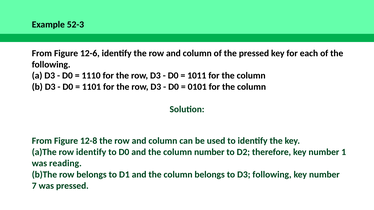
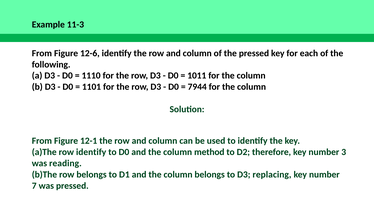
52-3: 52-3 -> 11-3
0101: 0101 -> 7944
12-8: 12-8 -> 12-1
column number: number -> method
1: 1 -> 3
D3 following: following -> replacing
